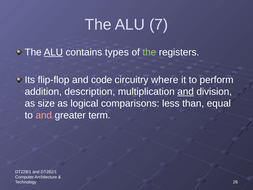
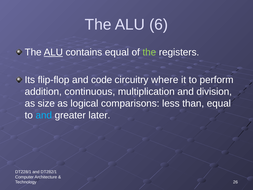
7: 7 -> 6
contains types: types -> equal
description: description -> continuous
and at (186, 92) underline: present -> none
and at (44, 115) colour: pink -> light blue
term: term -> later
